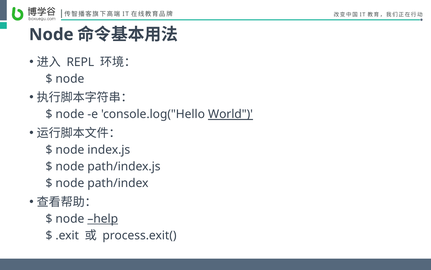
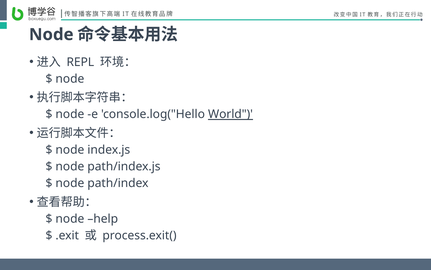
help underline: present -> none
